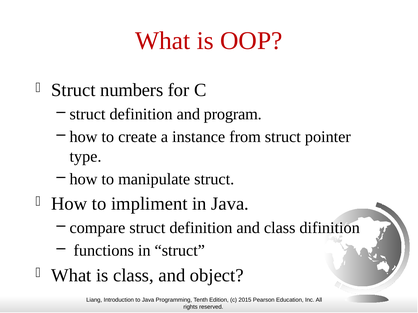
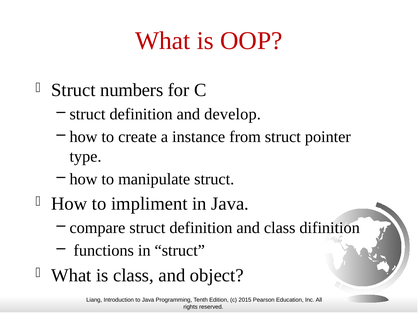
program: program -> develop
